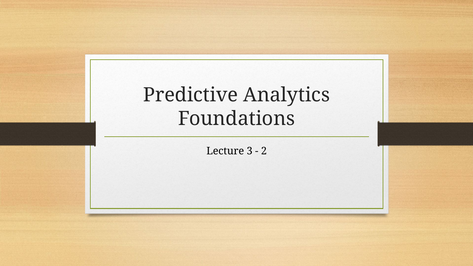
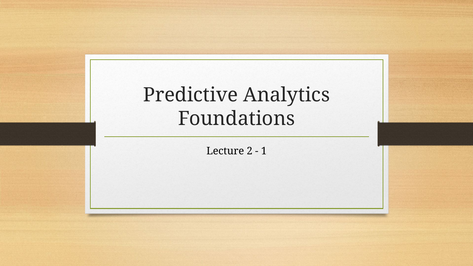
3: 3 -> 2
2: 2 -> 1
